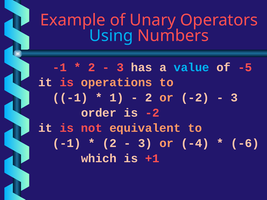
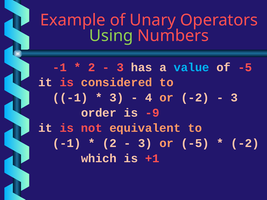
Using colour: light blue -> light green
operations: operations -> considered
1 at (117, 98): 1 -> 3
2 at (149, 98): 2 -> 4
is -2: -2 -> -9
or -4: -4 -> -5
-6 at (245, 143): -6 -> -2
